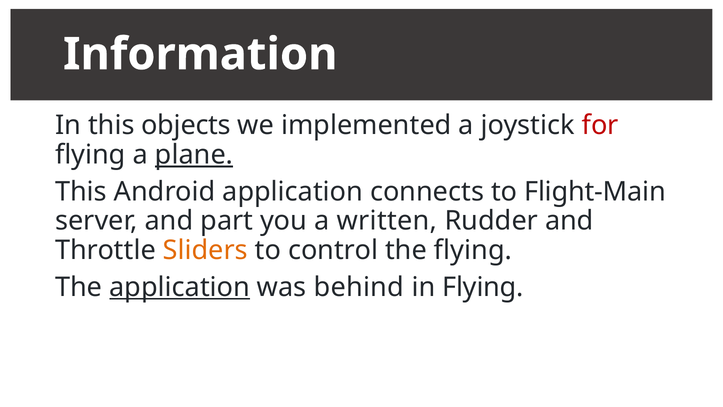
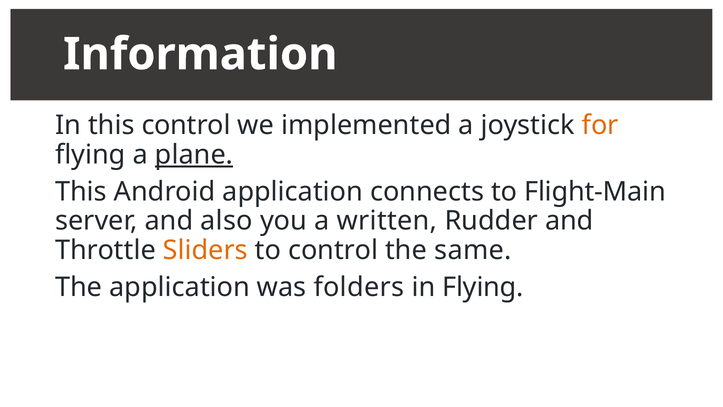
this objects: objects -> control
for colour: red -> orange
part: part -> also
the flying: flying -> same
application at (180, 287) underline: present -> none
behind: behind -> folders
